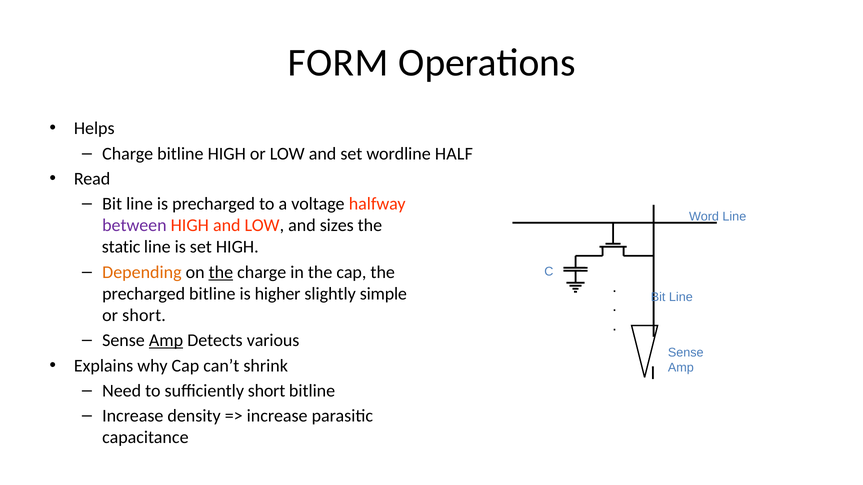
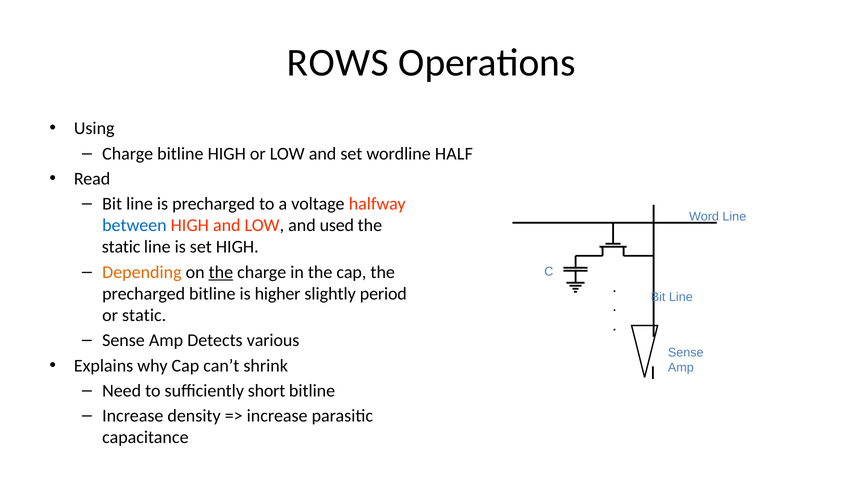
FORM: FORM -> ROWS
Helps: Helps -> Using
between colour: purple -> blue
sizes: sizes -> used
simple: simple -> period
or short: short -> static
Amp at (166, 341) underline: present -> none
